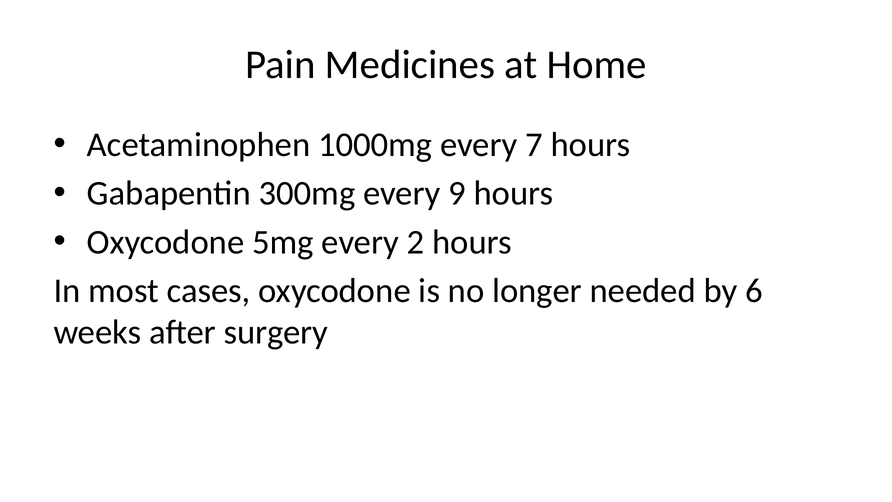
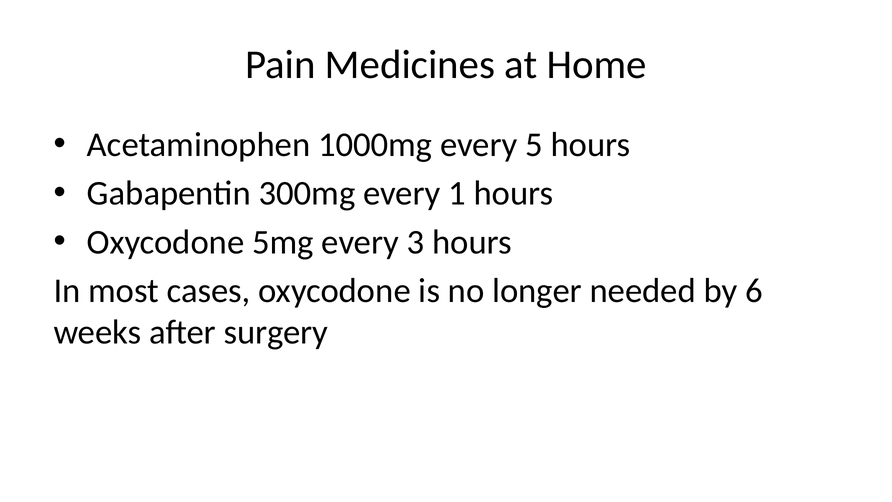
7: 7 -> 5
9: 9 -> 1
2: 2 -> 3
